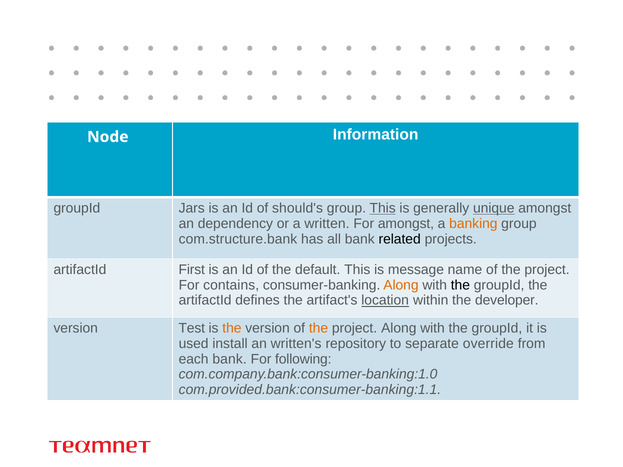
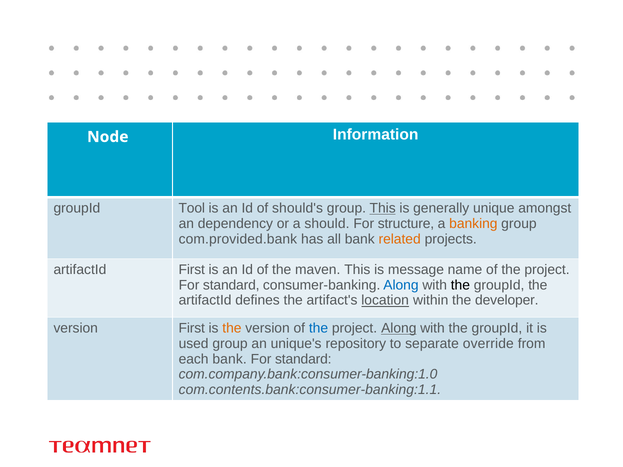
Jars: Jars -> Tool
unique underline: present -> none
written: written -> should
For amongst: amongst -> structure
com.structure.bank: com.structure.bank -> com.provided.bank
related colour: black -> orange
default: default -> maven
contains at (231, 285): contains -> standard
Along at (401, 285) colour: orange -> blue
version Test: Test -> First
the at (318, 328) colour: orange -> blue
Along at (399, 328) underline: none -> present
used install: install -> group
written's: written's -> unique's
following at (303, 359): following -> standard
com.provided.bank:consumer-banking:1.1: com.provided.bank:consumer-banking:1.1 -> com.contents.bank:consumer-banking:1.1
